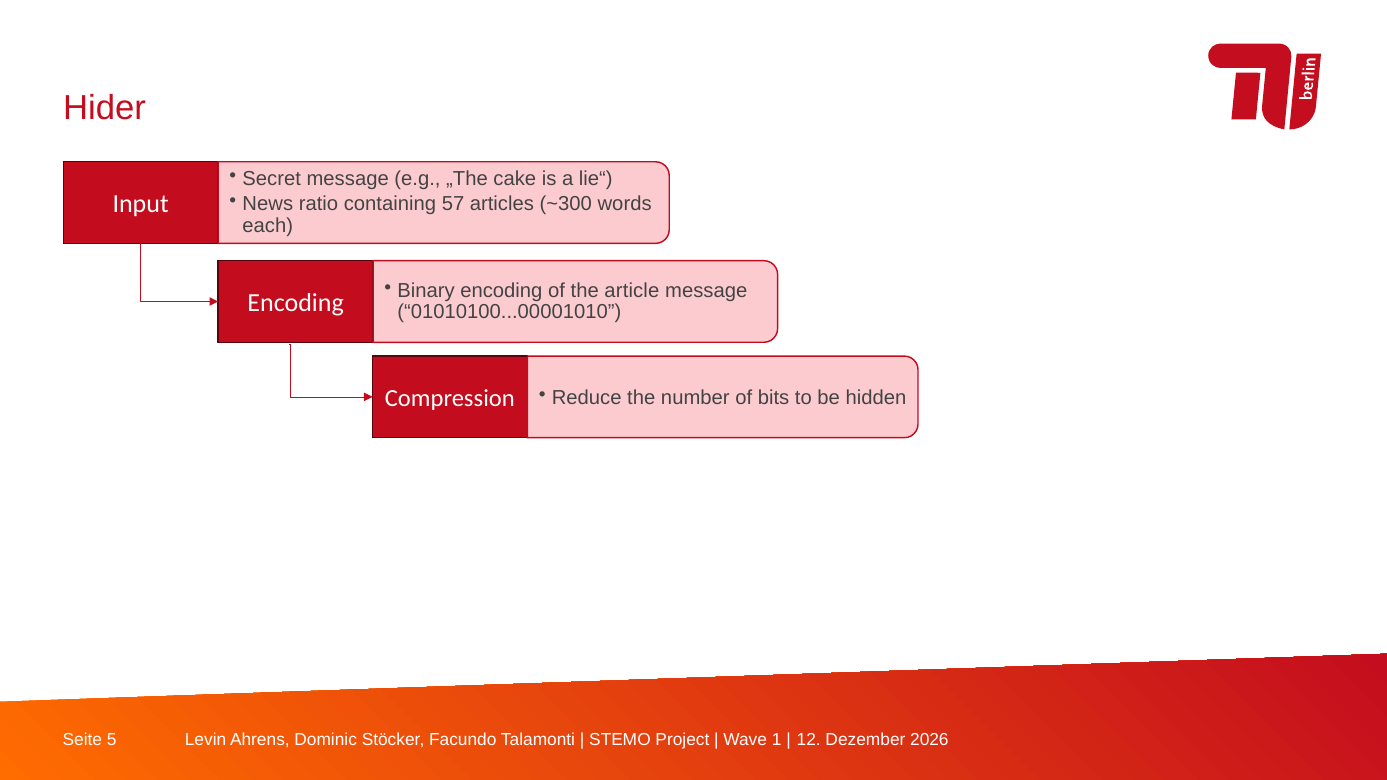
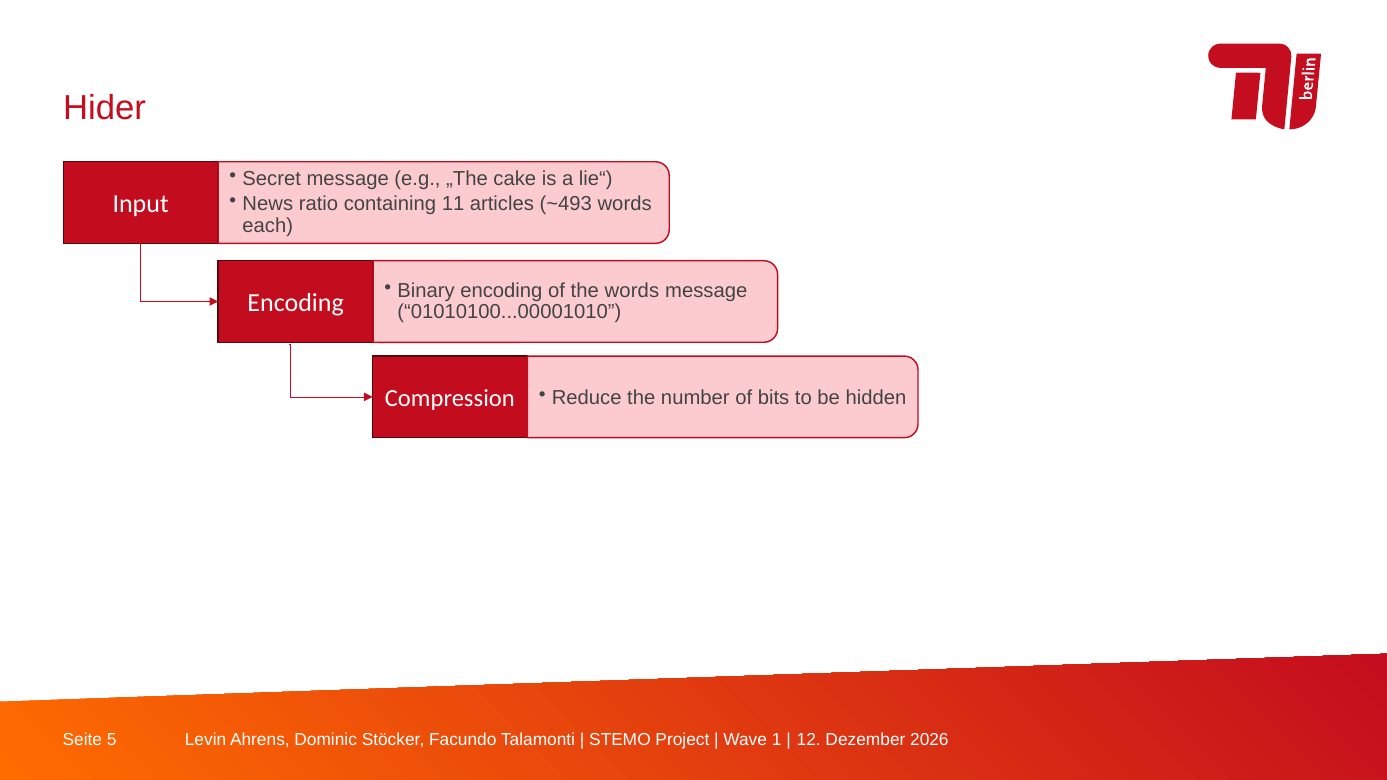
57: 57 -> 11
~300: ~300 -> ~493
the article: article -> words
